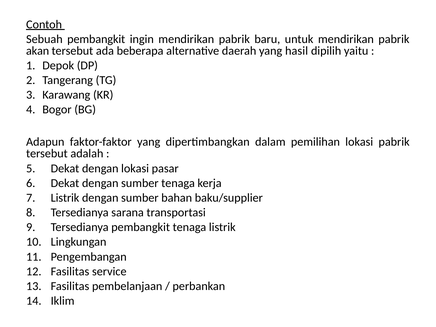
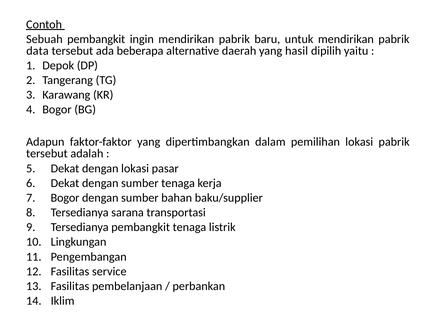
akan: akan -> data
Listrik at (65, 198): Listrik -> Bogor
